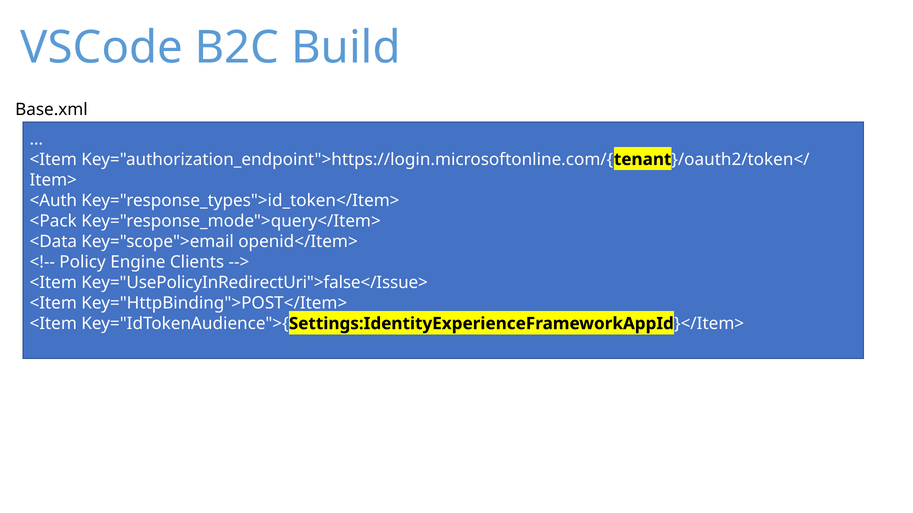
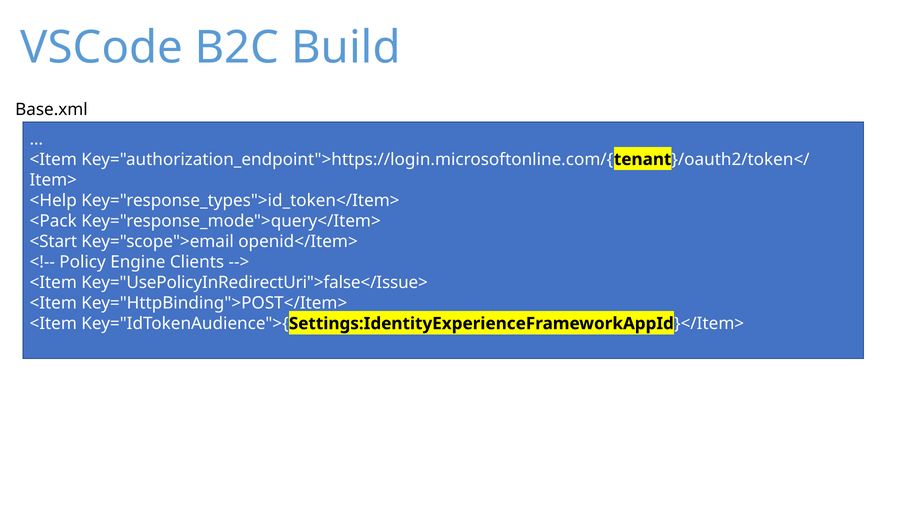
<Auth: <Auth -> <Help
<Data: <Data -> <Start
